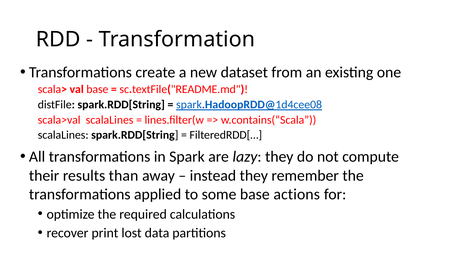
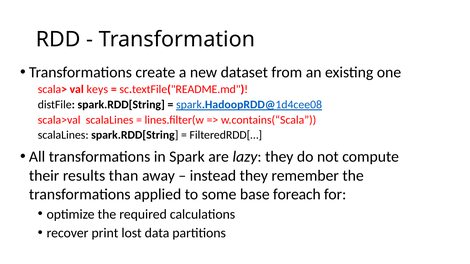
val base: base -> keys
actions: actions -> foreach
